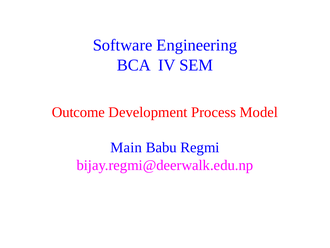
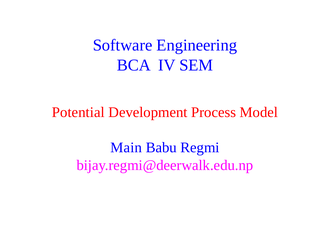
Outcome: Outcome -> Potential
